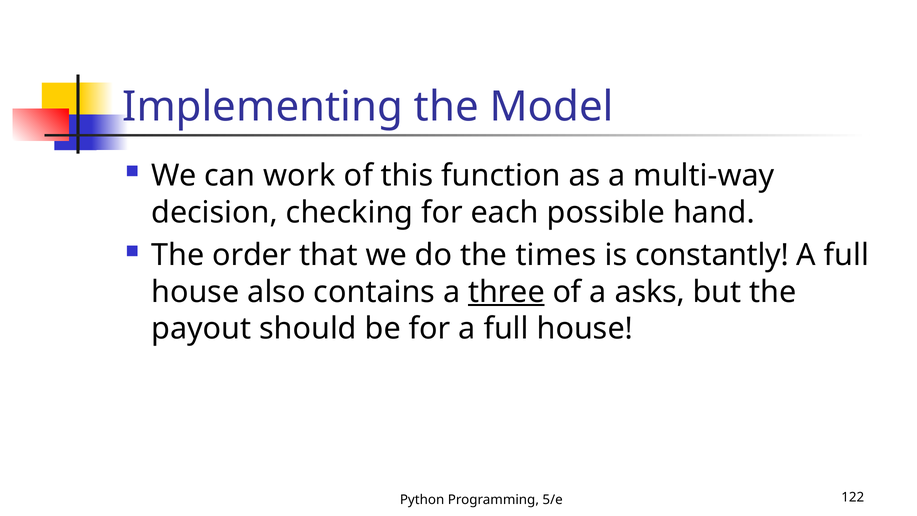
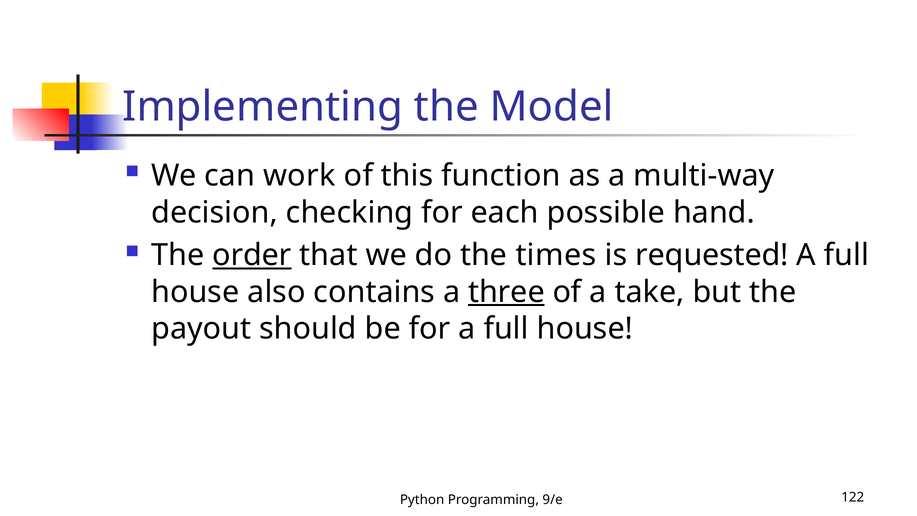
order underline: none -> present
constantly: constantly -> requested
asks: asks -> take
5/e: 5/e -> 9/e
